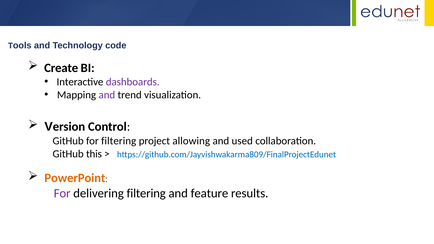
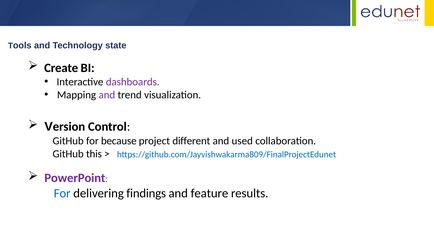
code: code -> state
for filtering: filtering -> because
allowing: allowing -> different
PowerPoint colour: orange -> purple
For at (62, 193) colour: purple -> blue
delivering filtering: filtering -> findings
